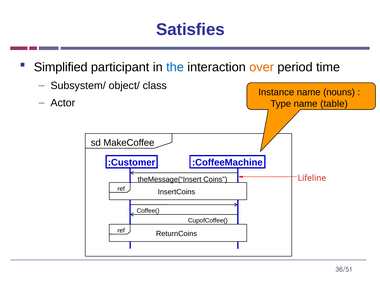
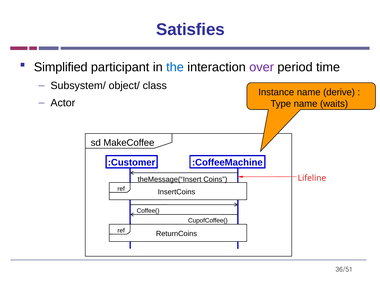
over colour: orange -> purple
nouns: nouns -> derive
table: table -> waits
